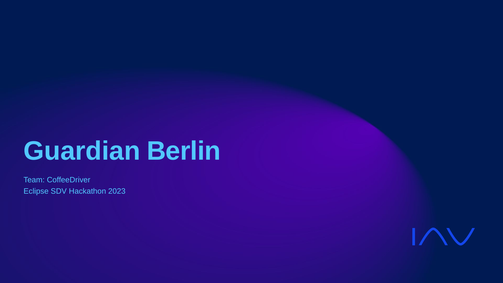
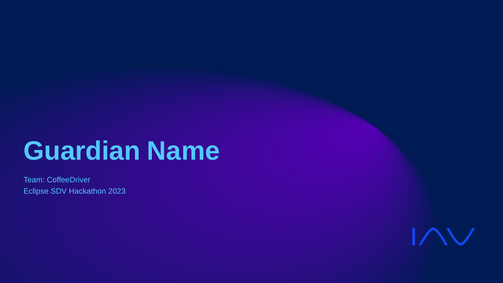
Berlin: Berlin -> Name
